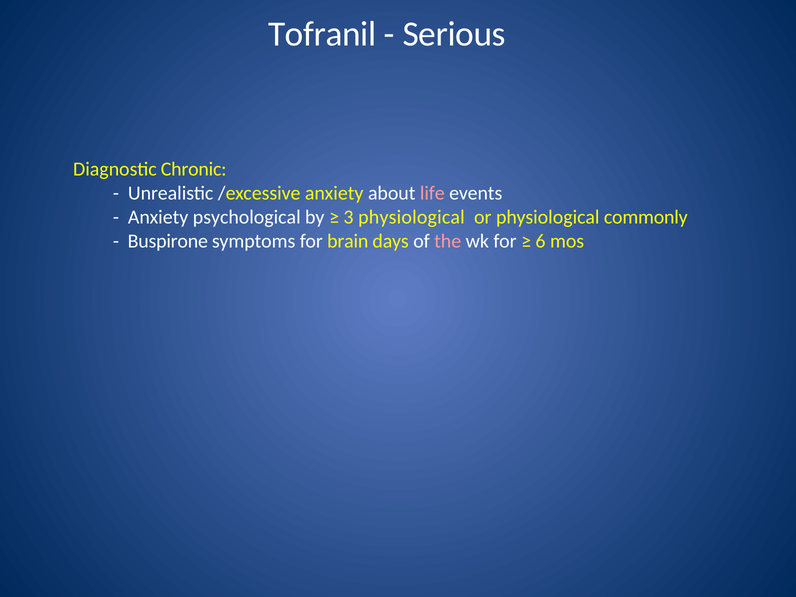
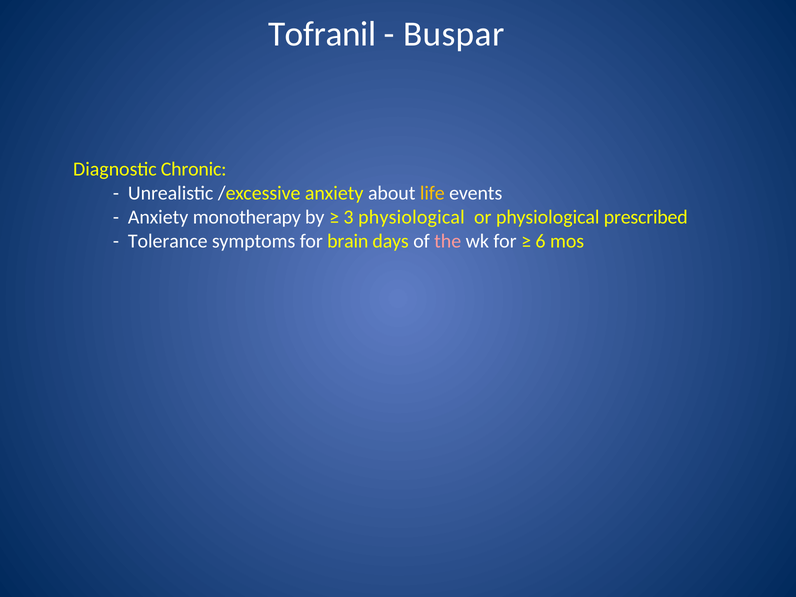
Serious: Serious -> Buspar
life colour: pink -> yellow
psychological: psychological -> monotherapy
commonly: commonly -> prescribed
Buspirone: Buspirone -> Tolerance
